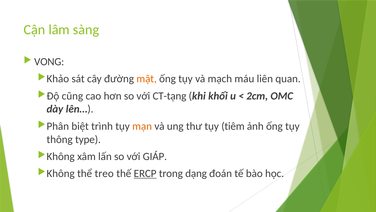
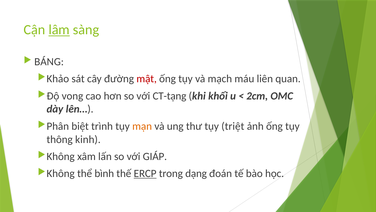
lâm underline: none -> present
VONG: VONG -> BÁNG
mật colour: orange -> red
cũng: cũng -> vong
tiêm: tiêm -> triệt
type: type -> kinh
treo: treo -> bình
